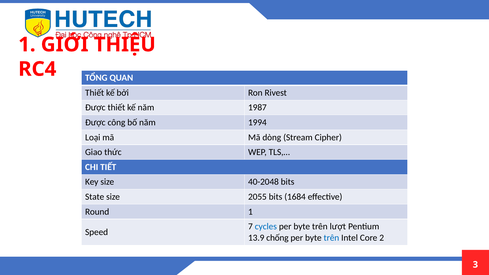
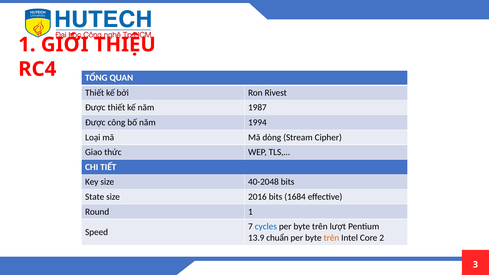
2055: 2055 -> 2016
chống: chống -> chuẩn
trên at (331, 238) colour: blue -> orange
